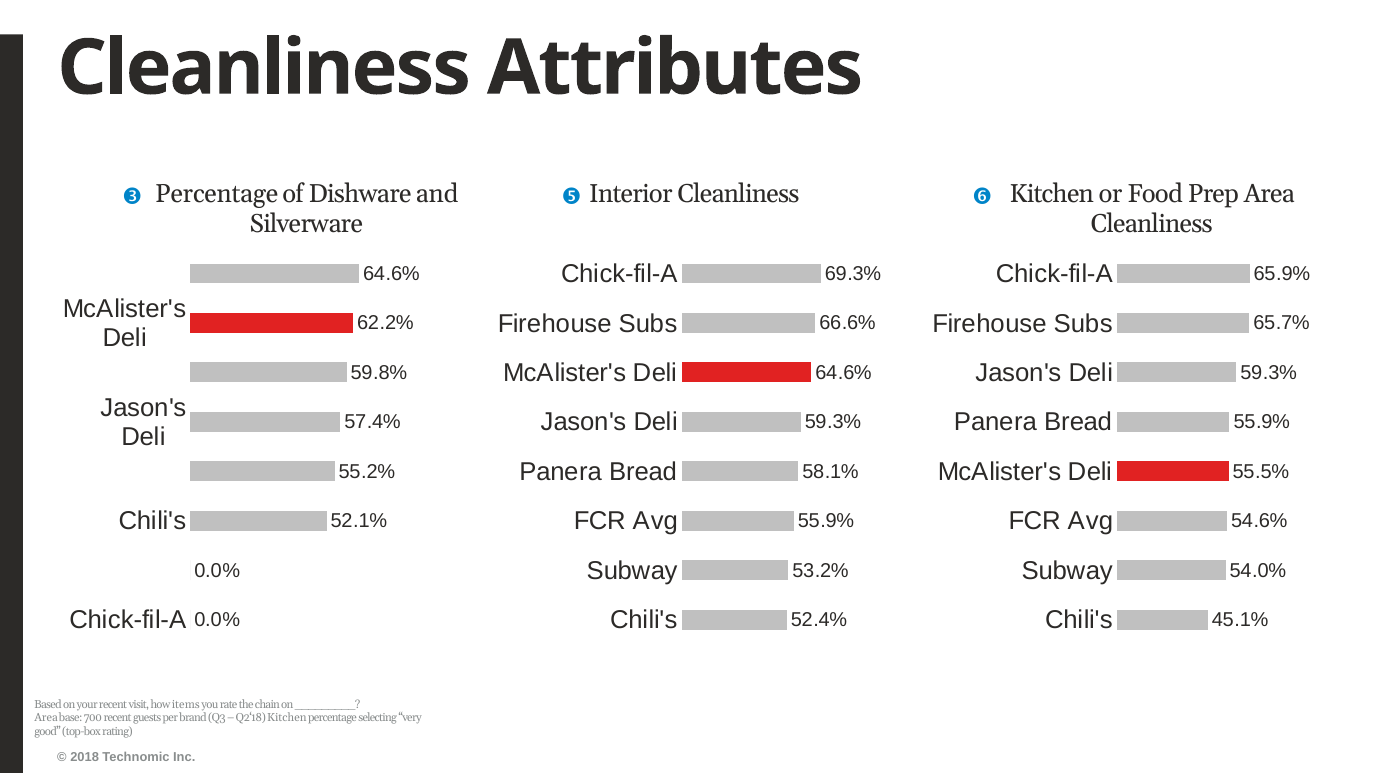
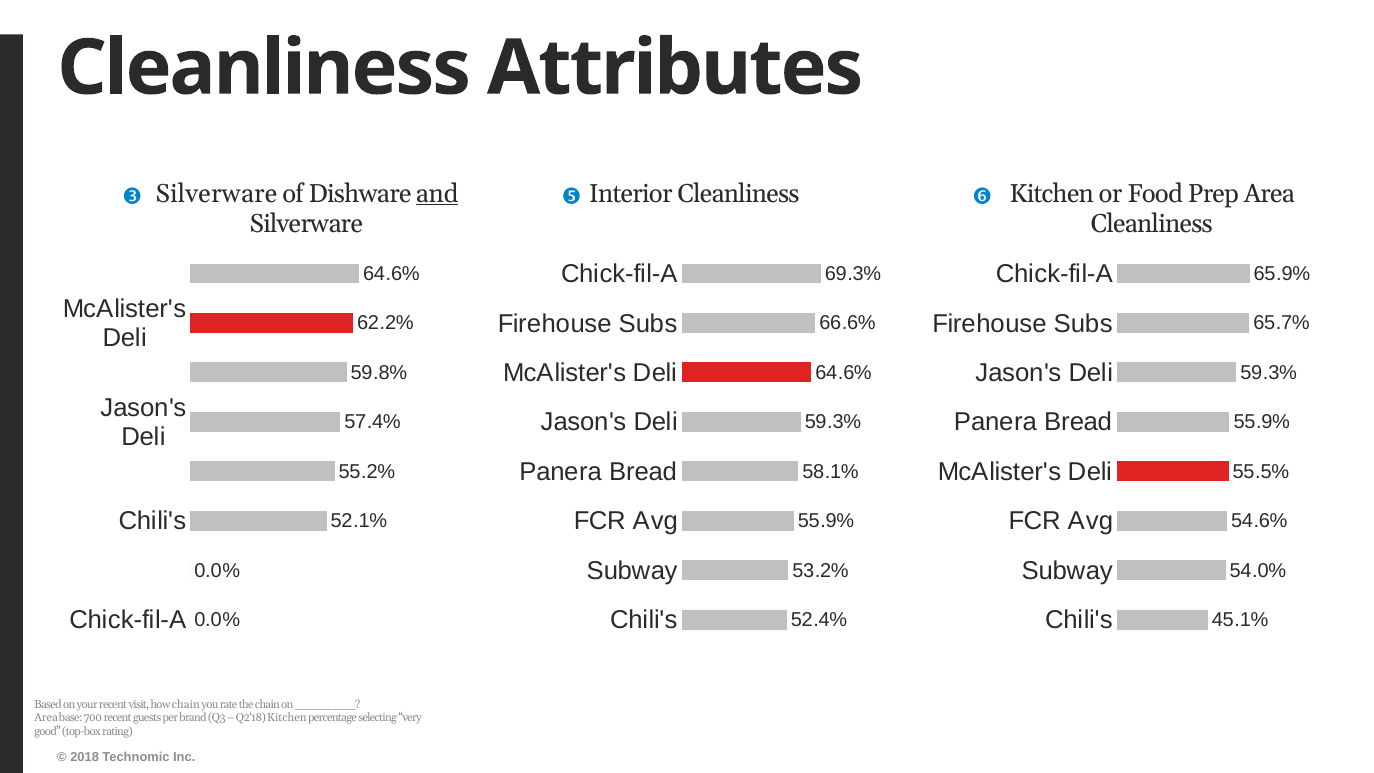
Percentage at (217, 193): Percentage -> Silverware
and underline: none -> present
how items: items -> chain
